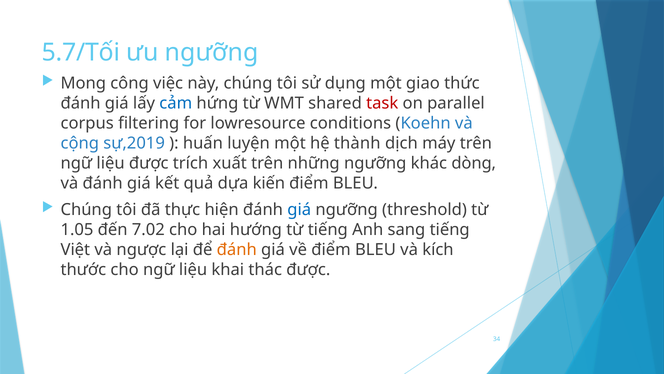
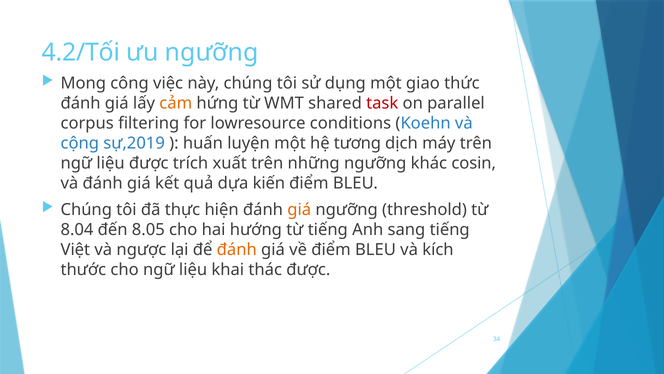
5.7/Tối: 5.7/Tối -> 4.2/Tối
cảm colour: blue -> orange
thành: thành -> tương
dòng: dòng -> cosin
giá at (299, 210) colour: blue -> orange
1.05: 1.05 -> 8.04
7.02: 7.02 -> 8.05
